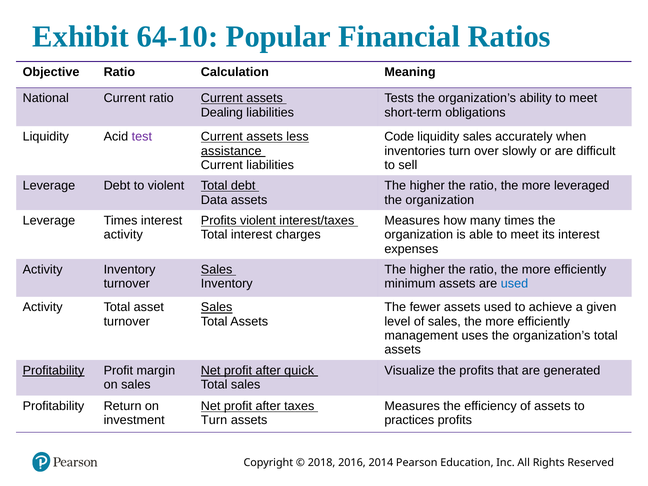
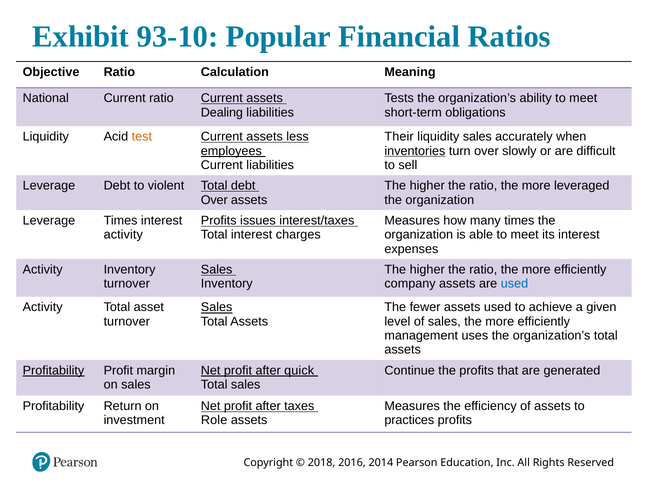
64-10: 64-10 -> 93-10
test colour: purple -> orange
Code: Code -> Their
assistance: assistance -> employees
inventories underline: none -> present
Data at (214, 200): Data -> Over
Profits violent: violent -> issues
minimum: minimum -> company
Visualize: Visualize -> Continue
Turn at (214, 420): Turn -> Role
